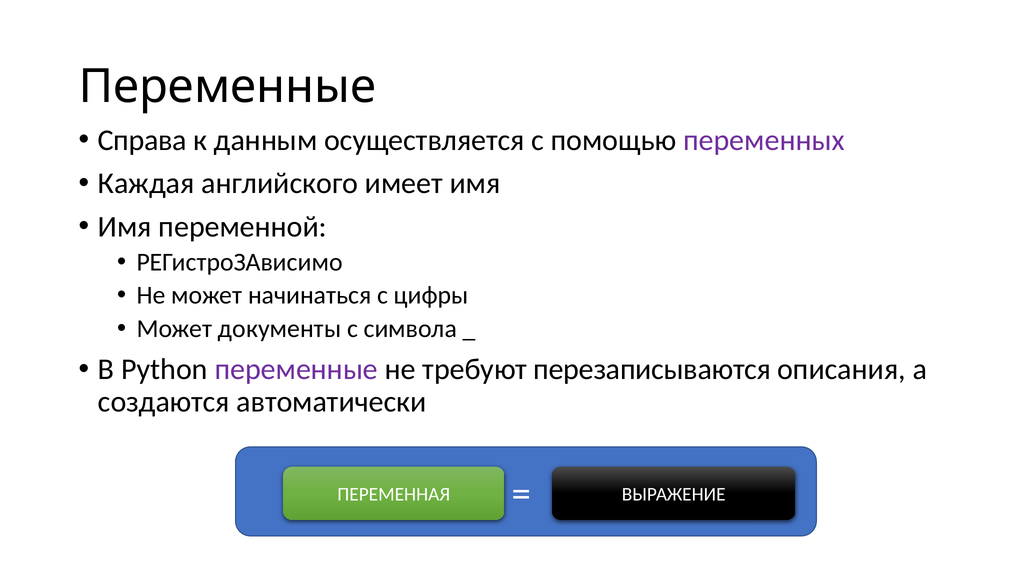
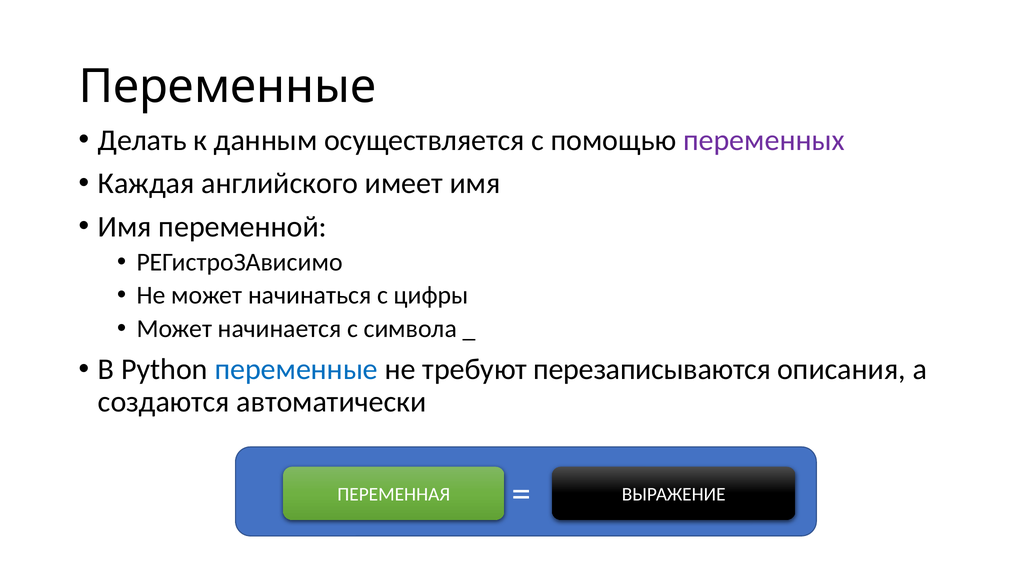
Справа: Справа -> Делать
документы: документы -> начинается
переменные at (296, 369) colour: purple -> blue
